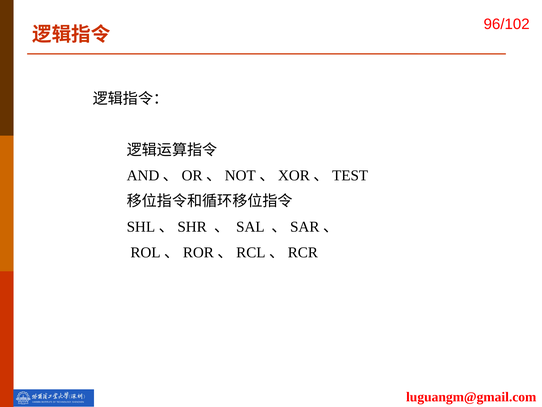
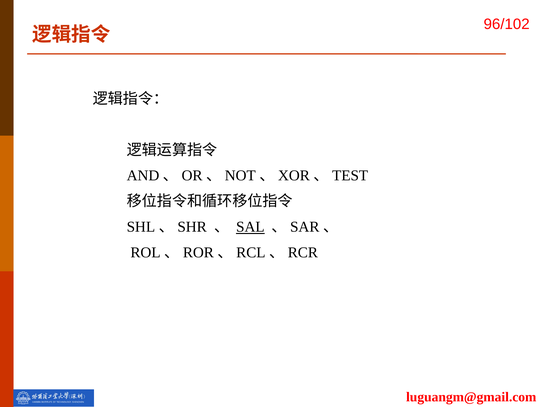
SAL underline: none -> present
